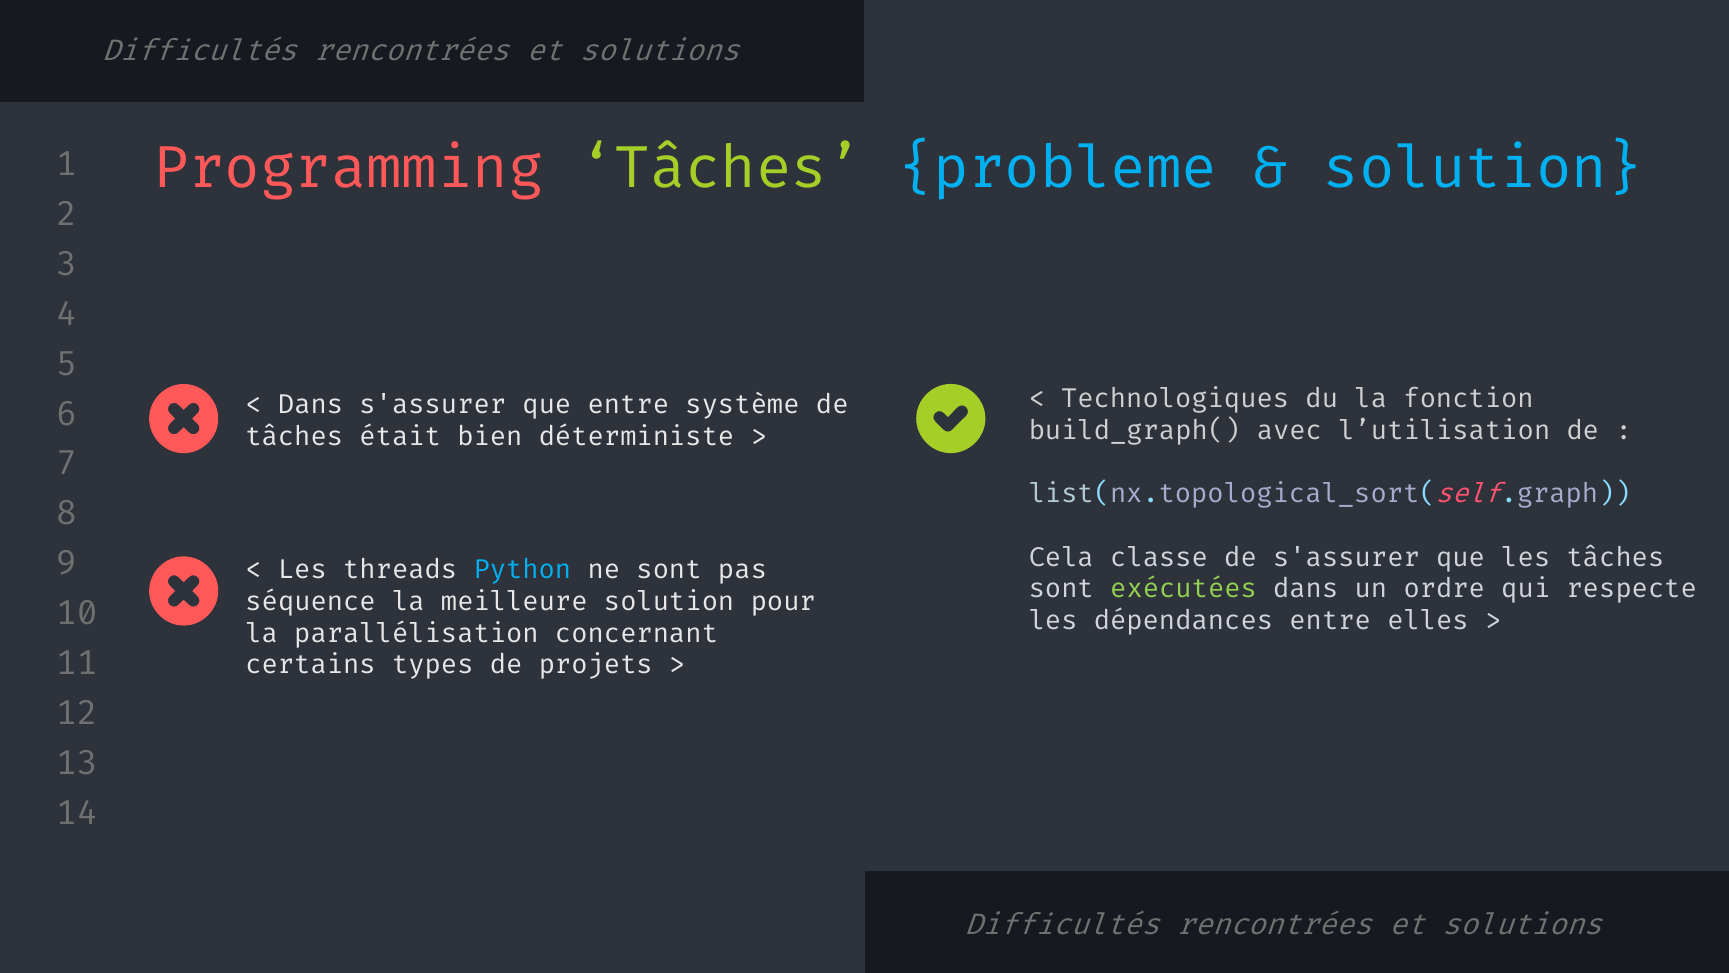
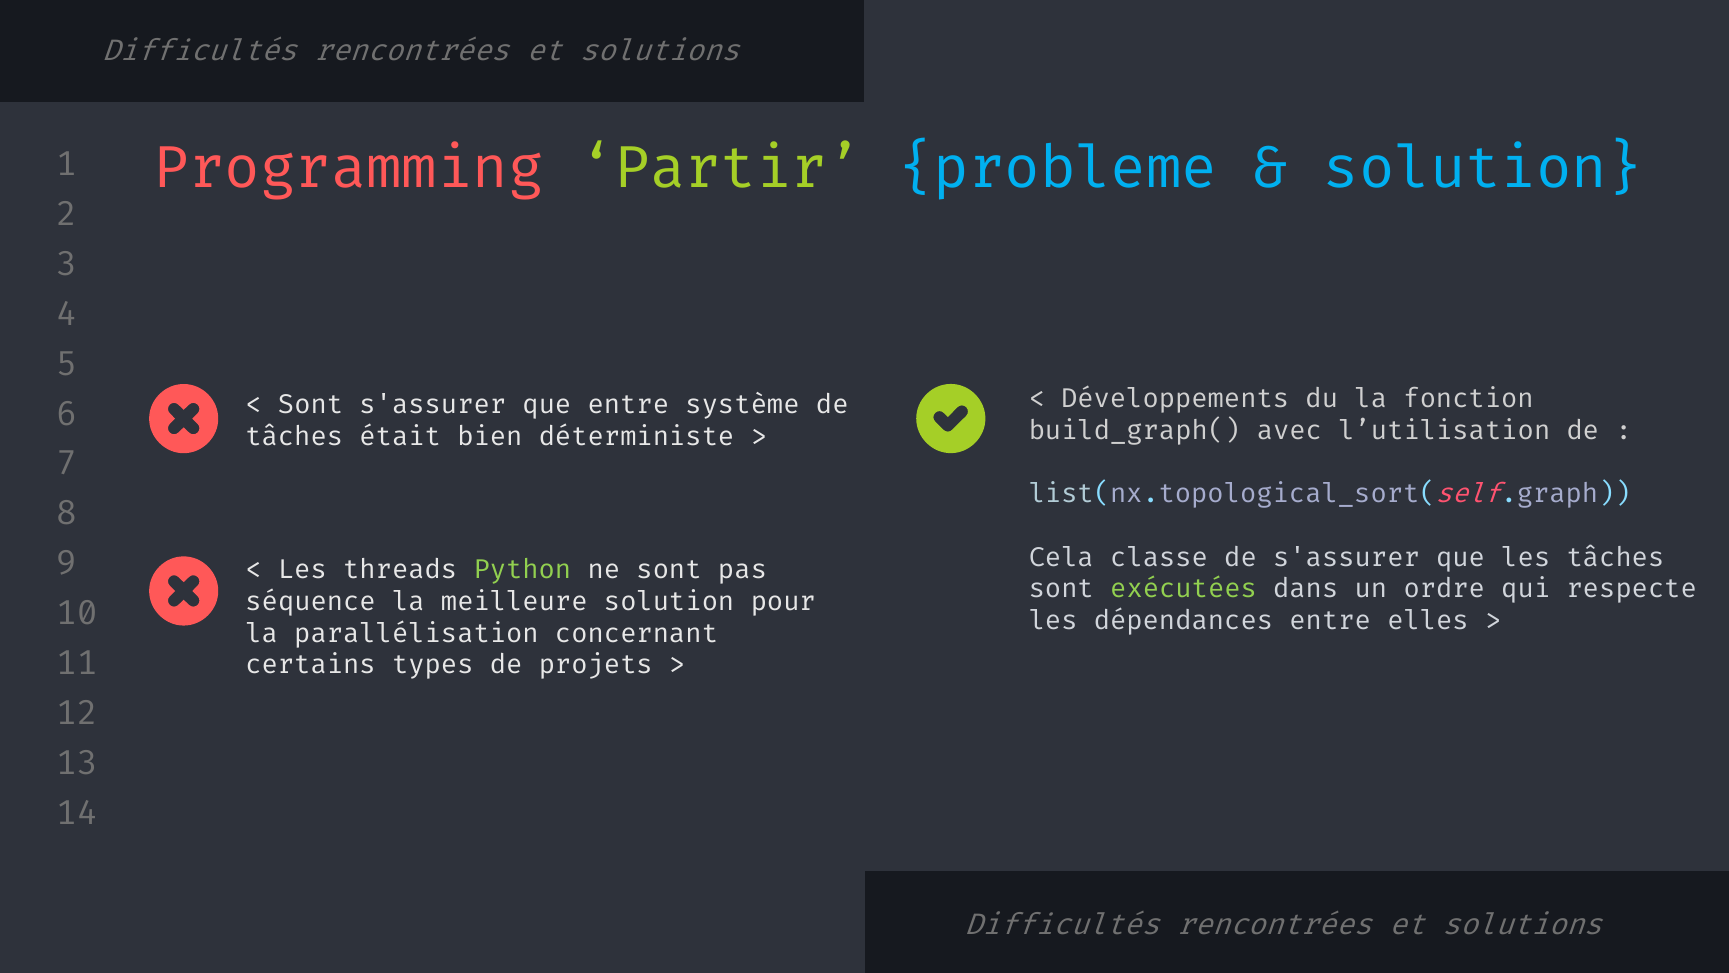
Programming Tâches: Tâches -> Partir
Technologiques: Technologiques -> Développements
Dans at (311, 404): Dans -> Sont
Python colour: light blue -> light green
